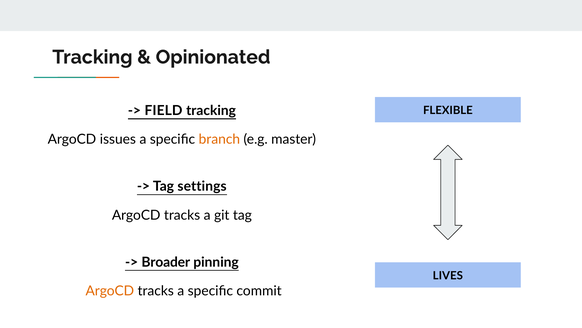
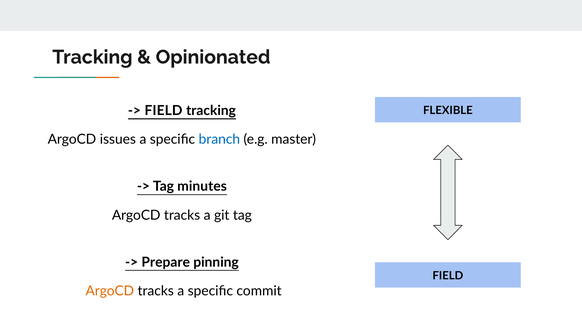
branch colour: orange -> blue
settings: settings -> minutes
Broader: Broader -> Prepare
LIVES at (448, 275): LIVES -> FIELD
